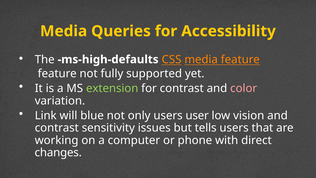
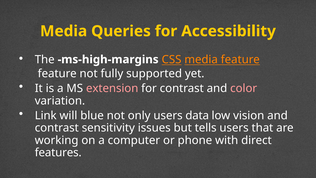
ms-high-defaults: ms-high-defaults -> ms-high-margins
extension colour: light green -> pink
user: user -> data
changes: changes -> features
